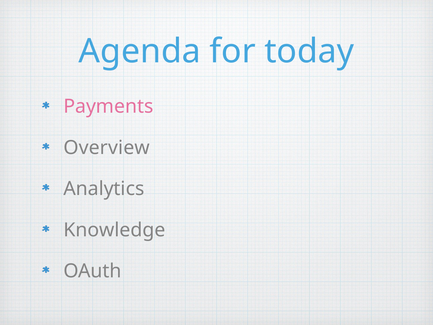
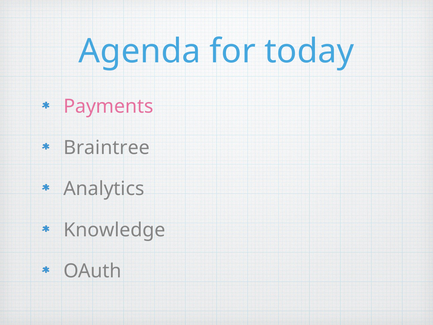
Overview: Overview -> Braintree
